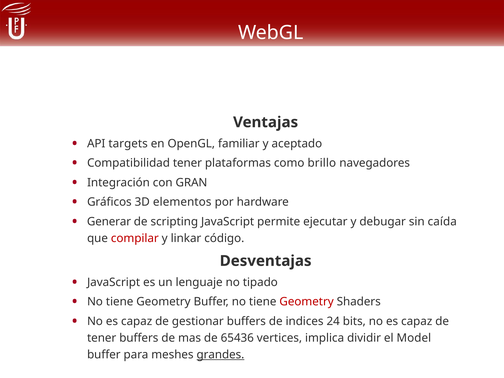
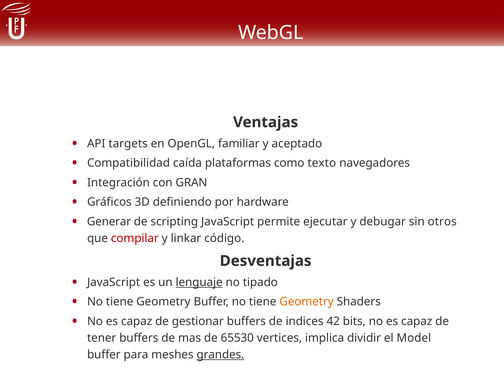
Compatibilidad tener: tener -> caída
brillo: brillo -> texto
elementos: elementos -> definiendo
caída: caída -> otros
lenguaje underline: none -> present
Geometry at (307, 302) colour: red -> orange
24: 24 -> 42
65436: 65436 -> 65530
